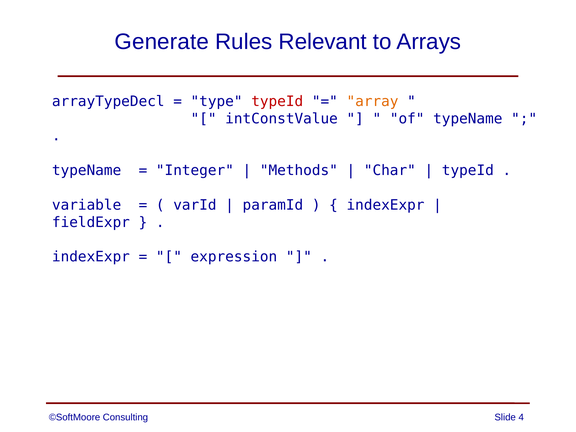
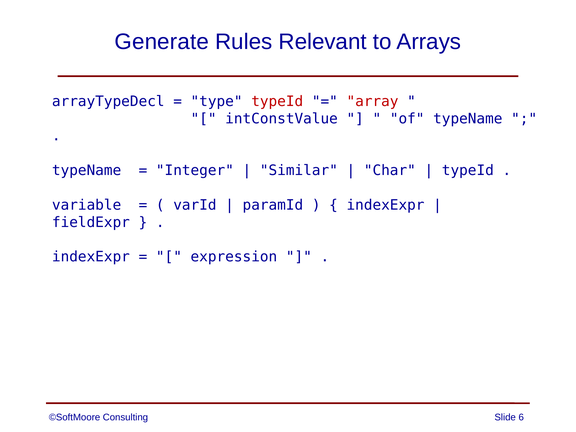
array colour: orange -> red
Methods: Methods -> Similar
4: 4 -> 6
